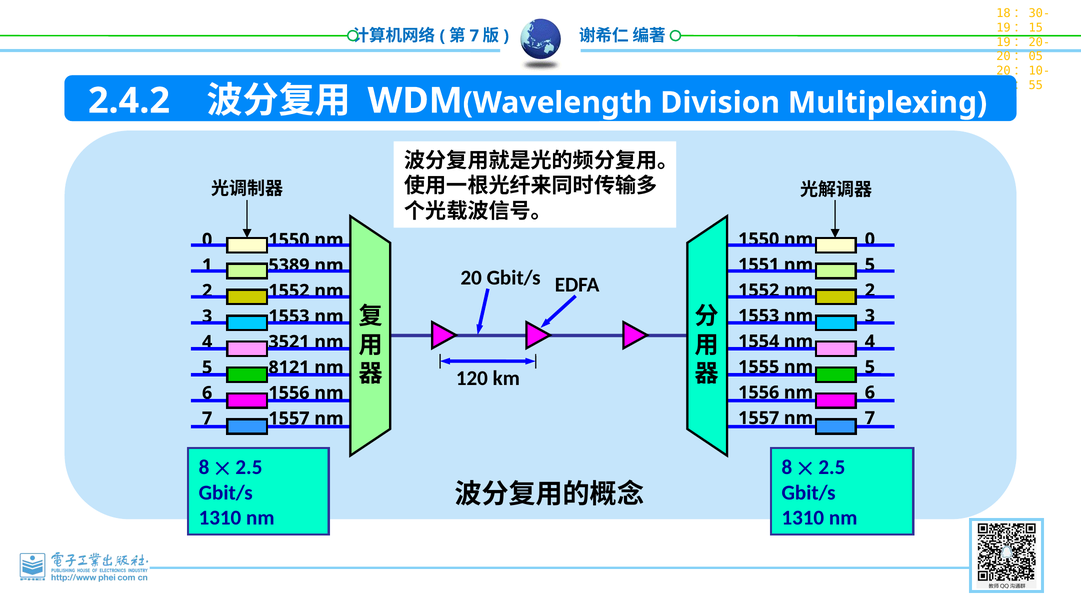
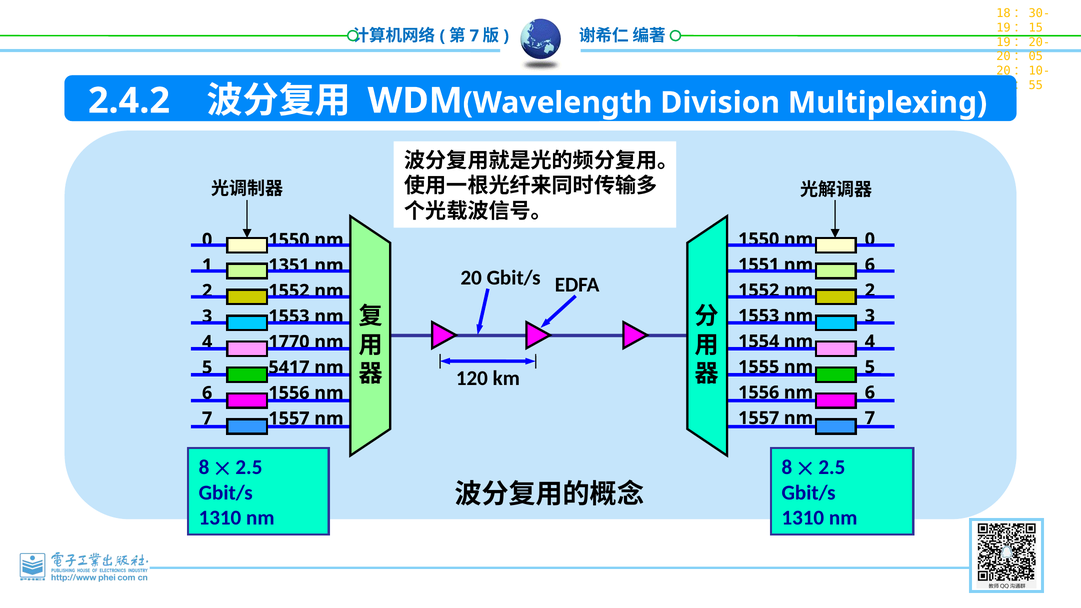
1551 nm 5: 5 -> 6
5389: 5389 -> 1351
3521: 3521 -> 1770
8121: 8121 -> 5417
